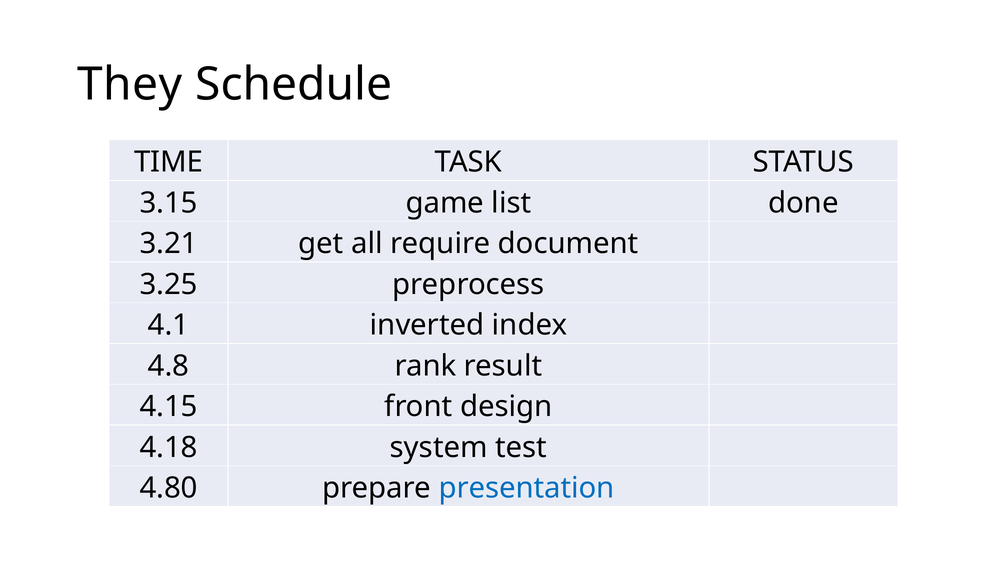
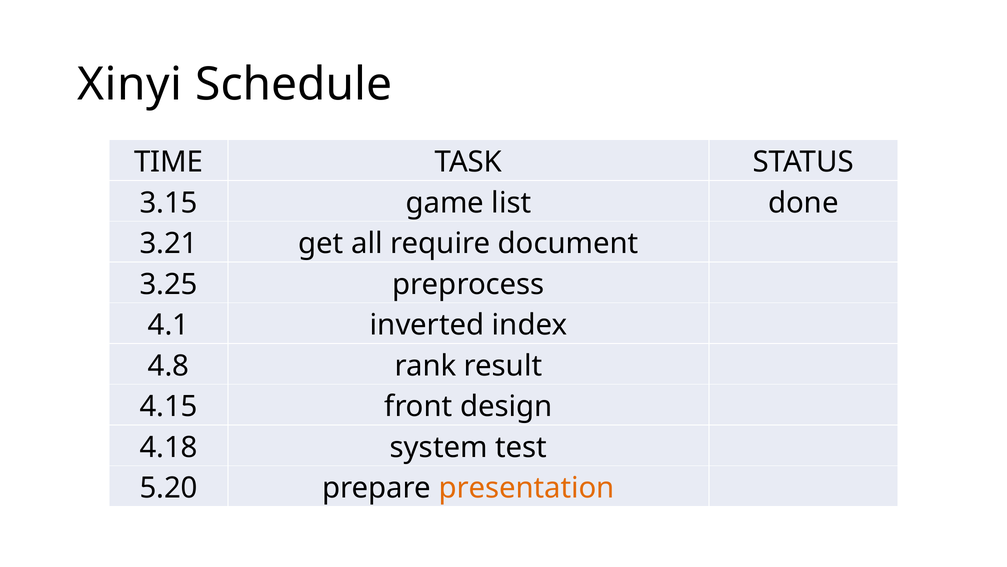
They: They -> Xinyi
4.80: 4.80 -> 5.20
presentation colour: blue -> orange
